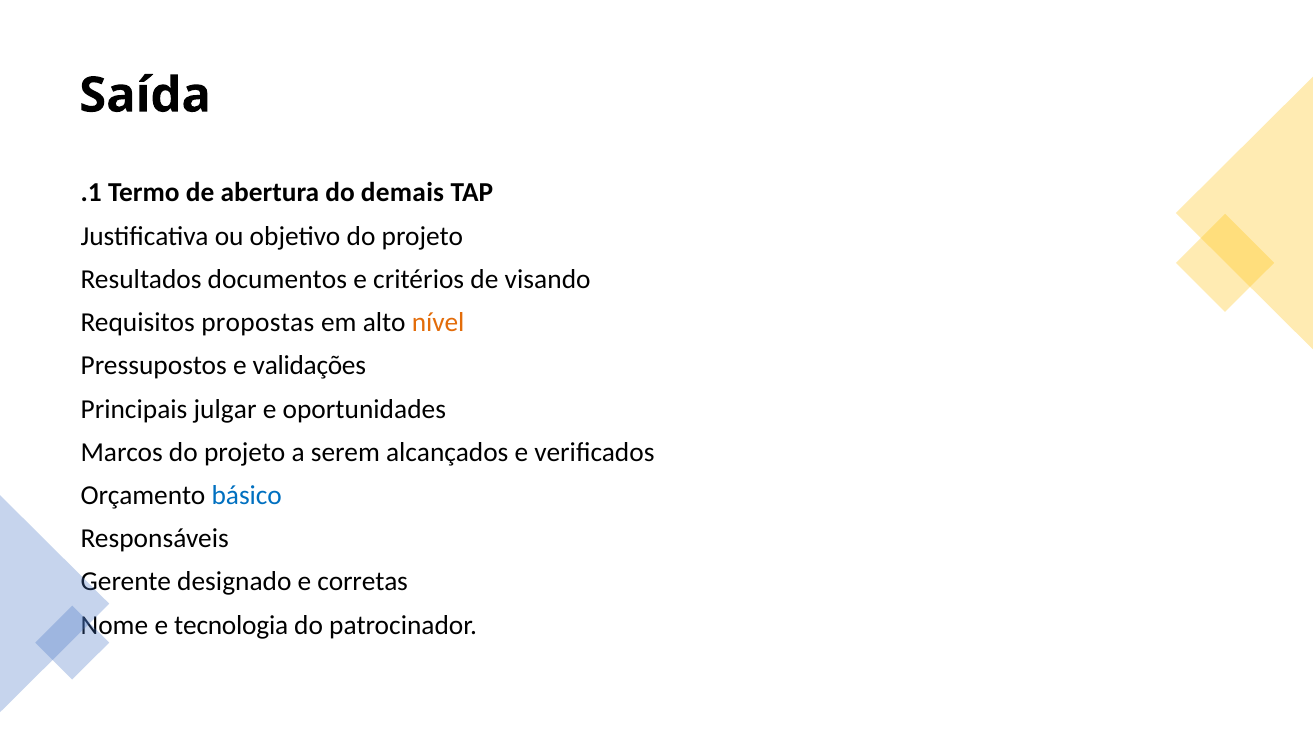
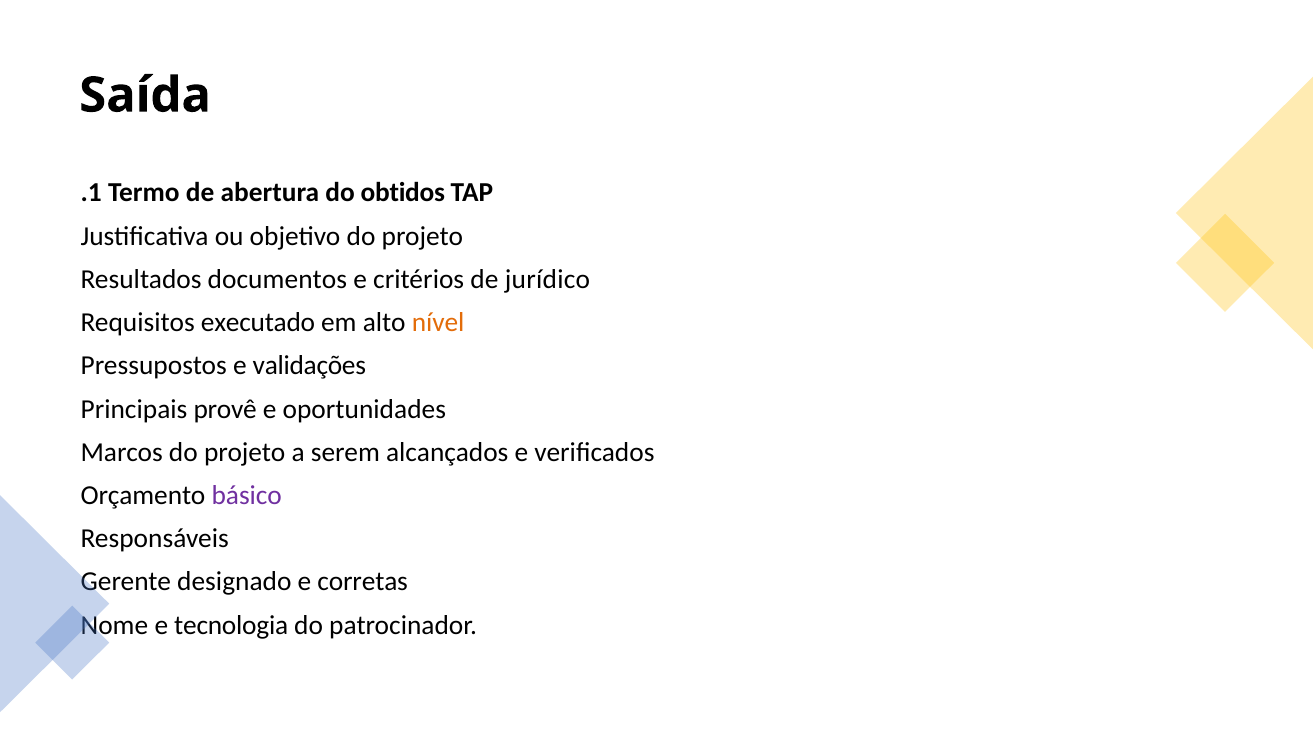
demais: demais -> obtidos
visando: visando -> jurídico
propostas: propostas -> executado
julgar: julgar -> provê
básico colour: blue -> purple
